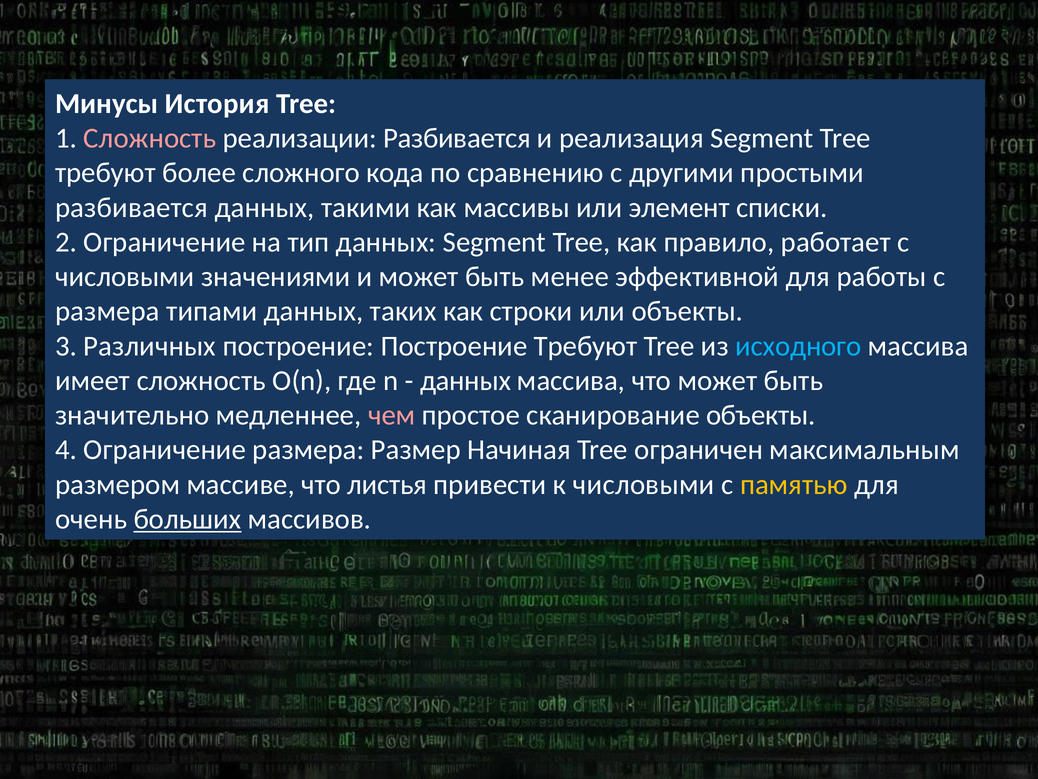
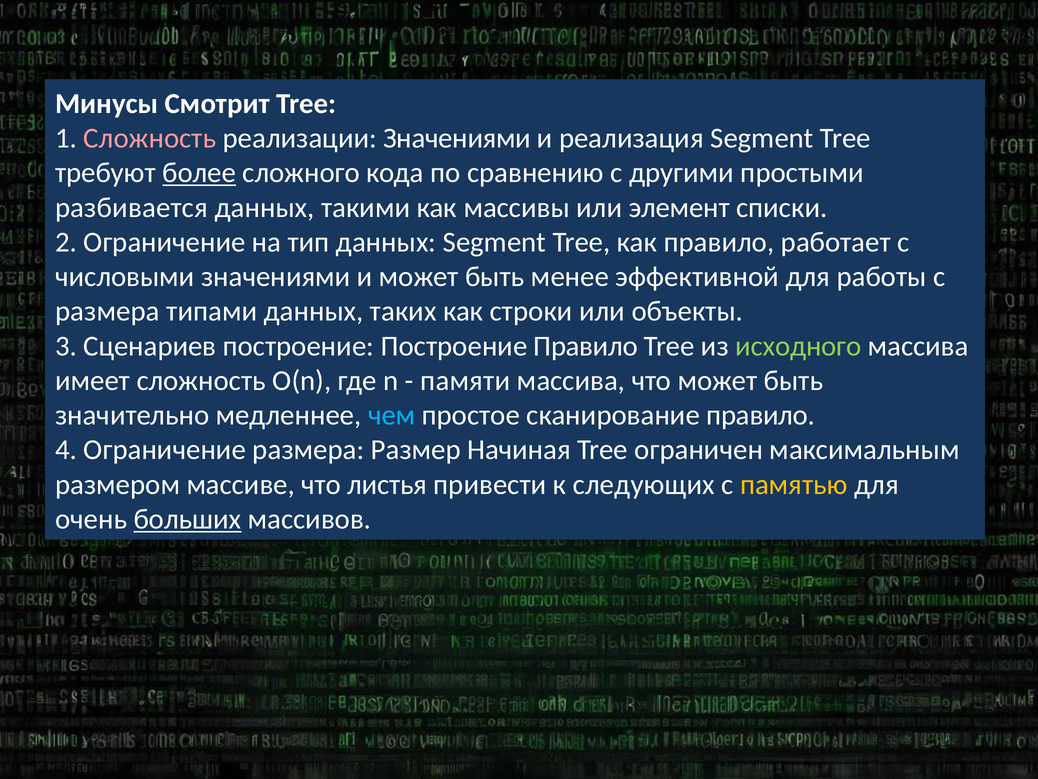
История: История -> Смотрит
реализации Разбивается: Разбивается -> Значениями
более underline: none -> present
Различных: Различных -> Сценариев
Построение Требуют: Требуют -> Правило
исходного colour: light blue -> light green
данных at (466, 380): данных -> памяти
чем colour: pink -> light blue
сканирование объекты: объекты -> правило
к числовыми: числовыми -> следующих
